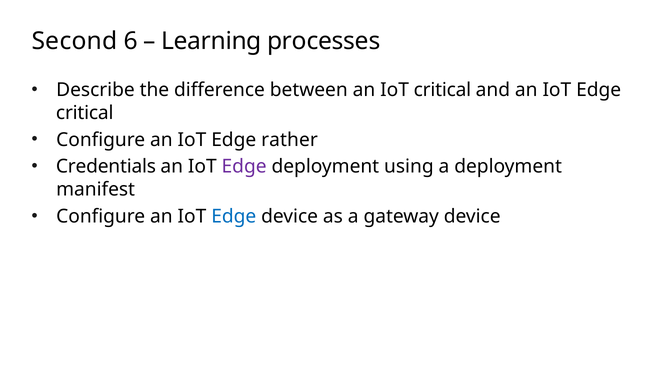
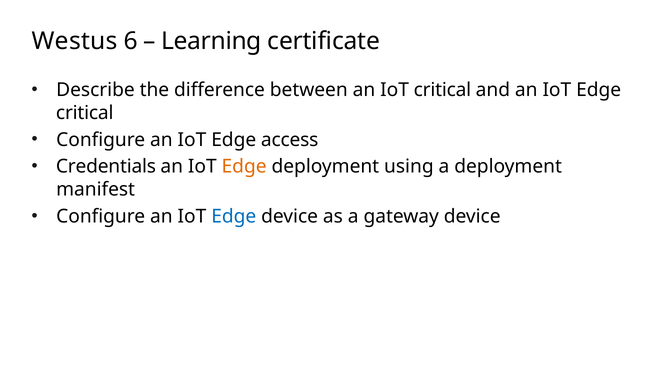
Second: Second -> Westus
processes: processes -> certificate
rather: rather -> access
Edge at (244, 167) colour: purple -> orange
